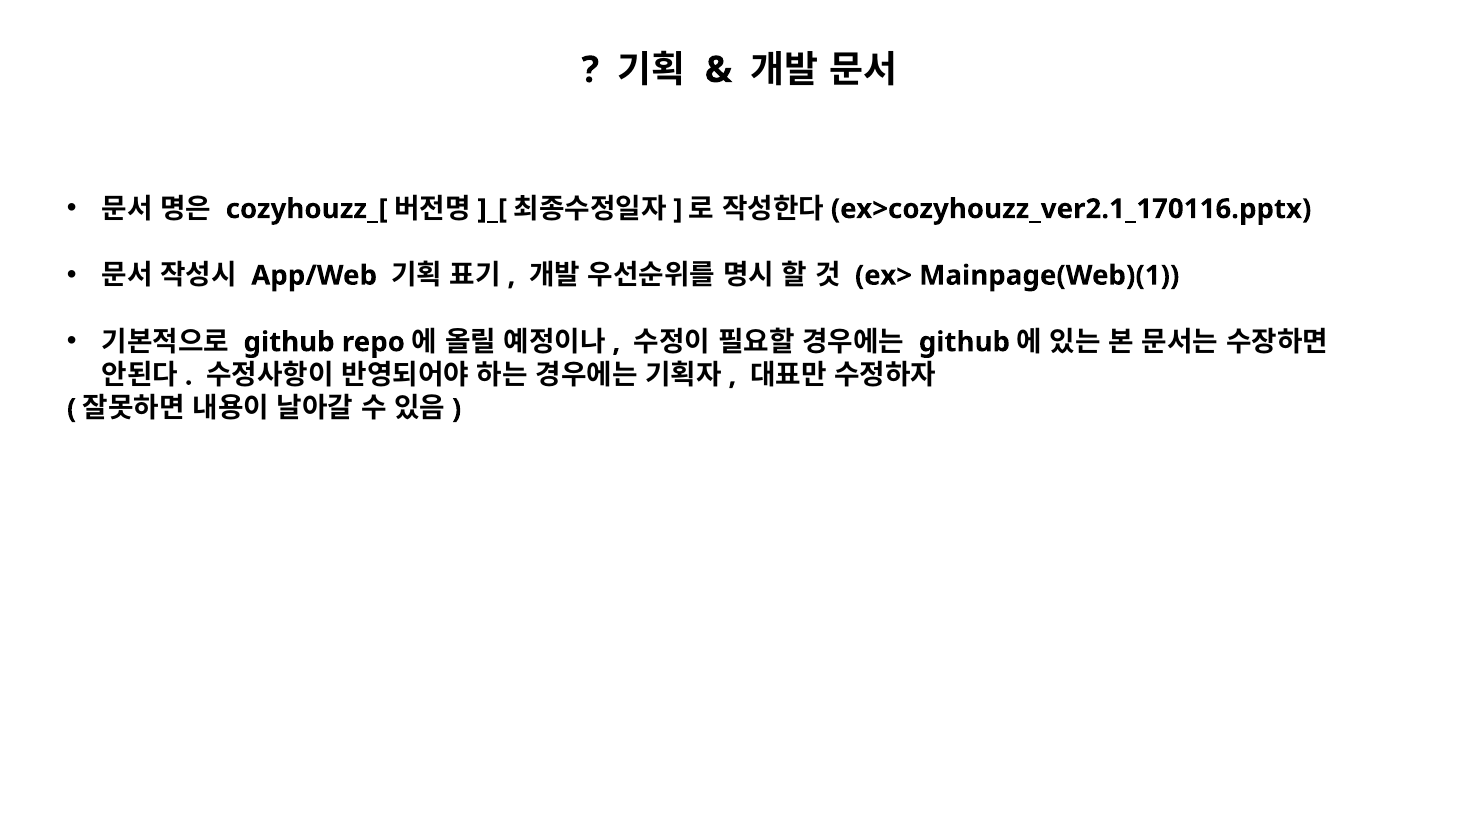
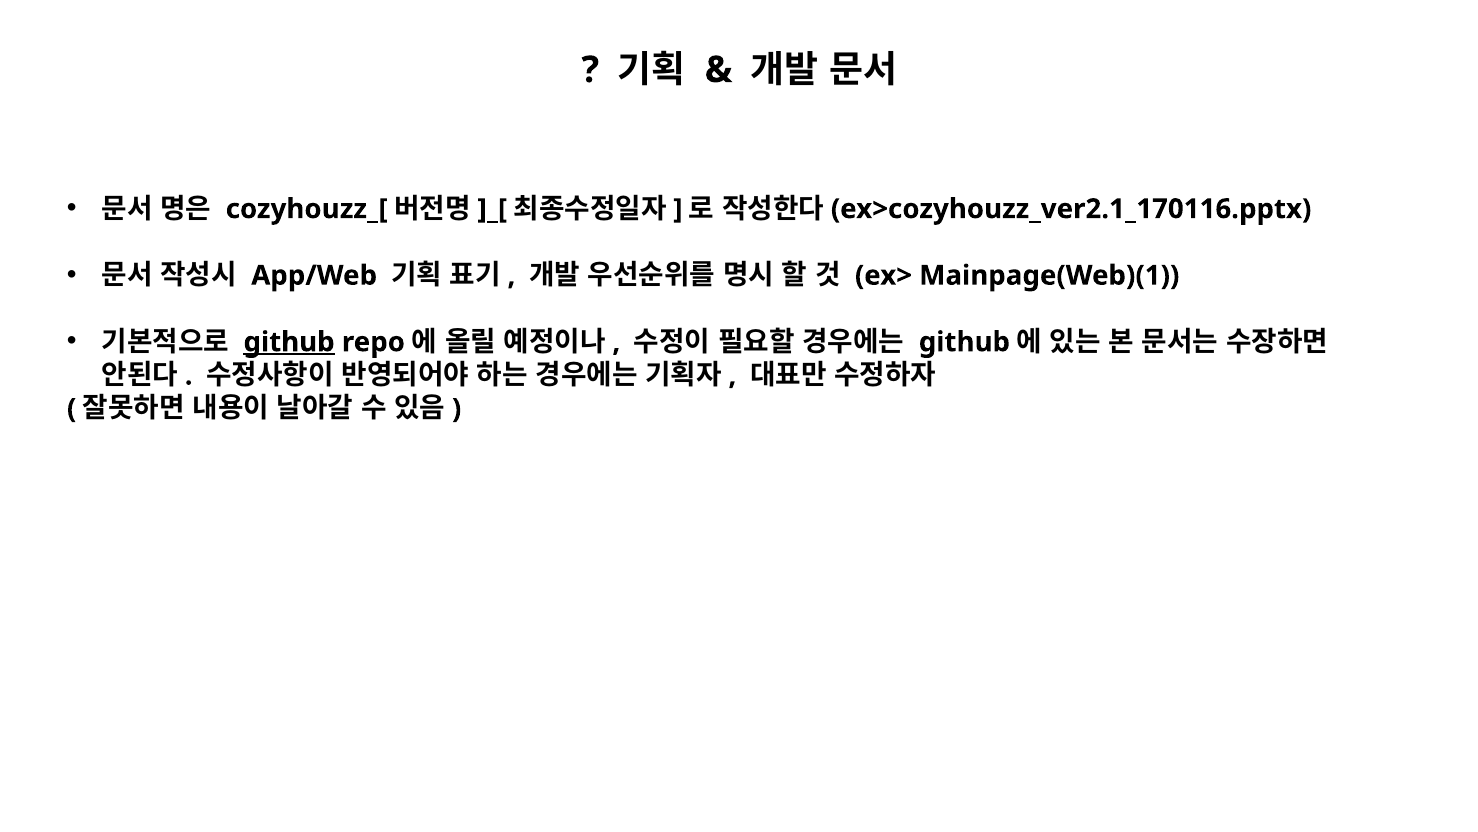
github at (289, 342) underline: none -> present
